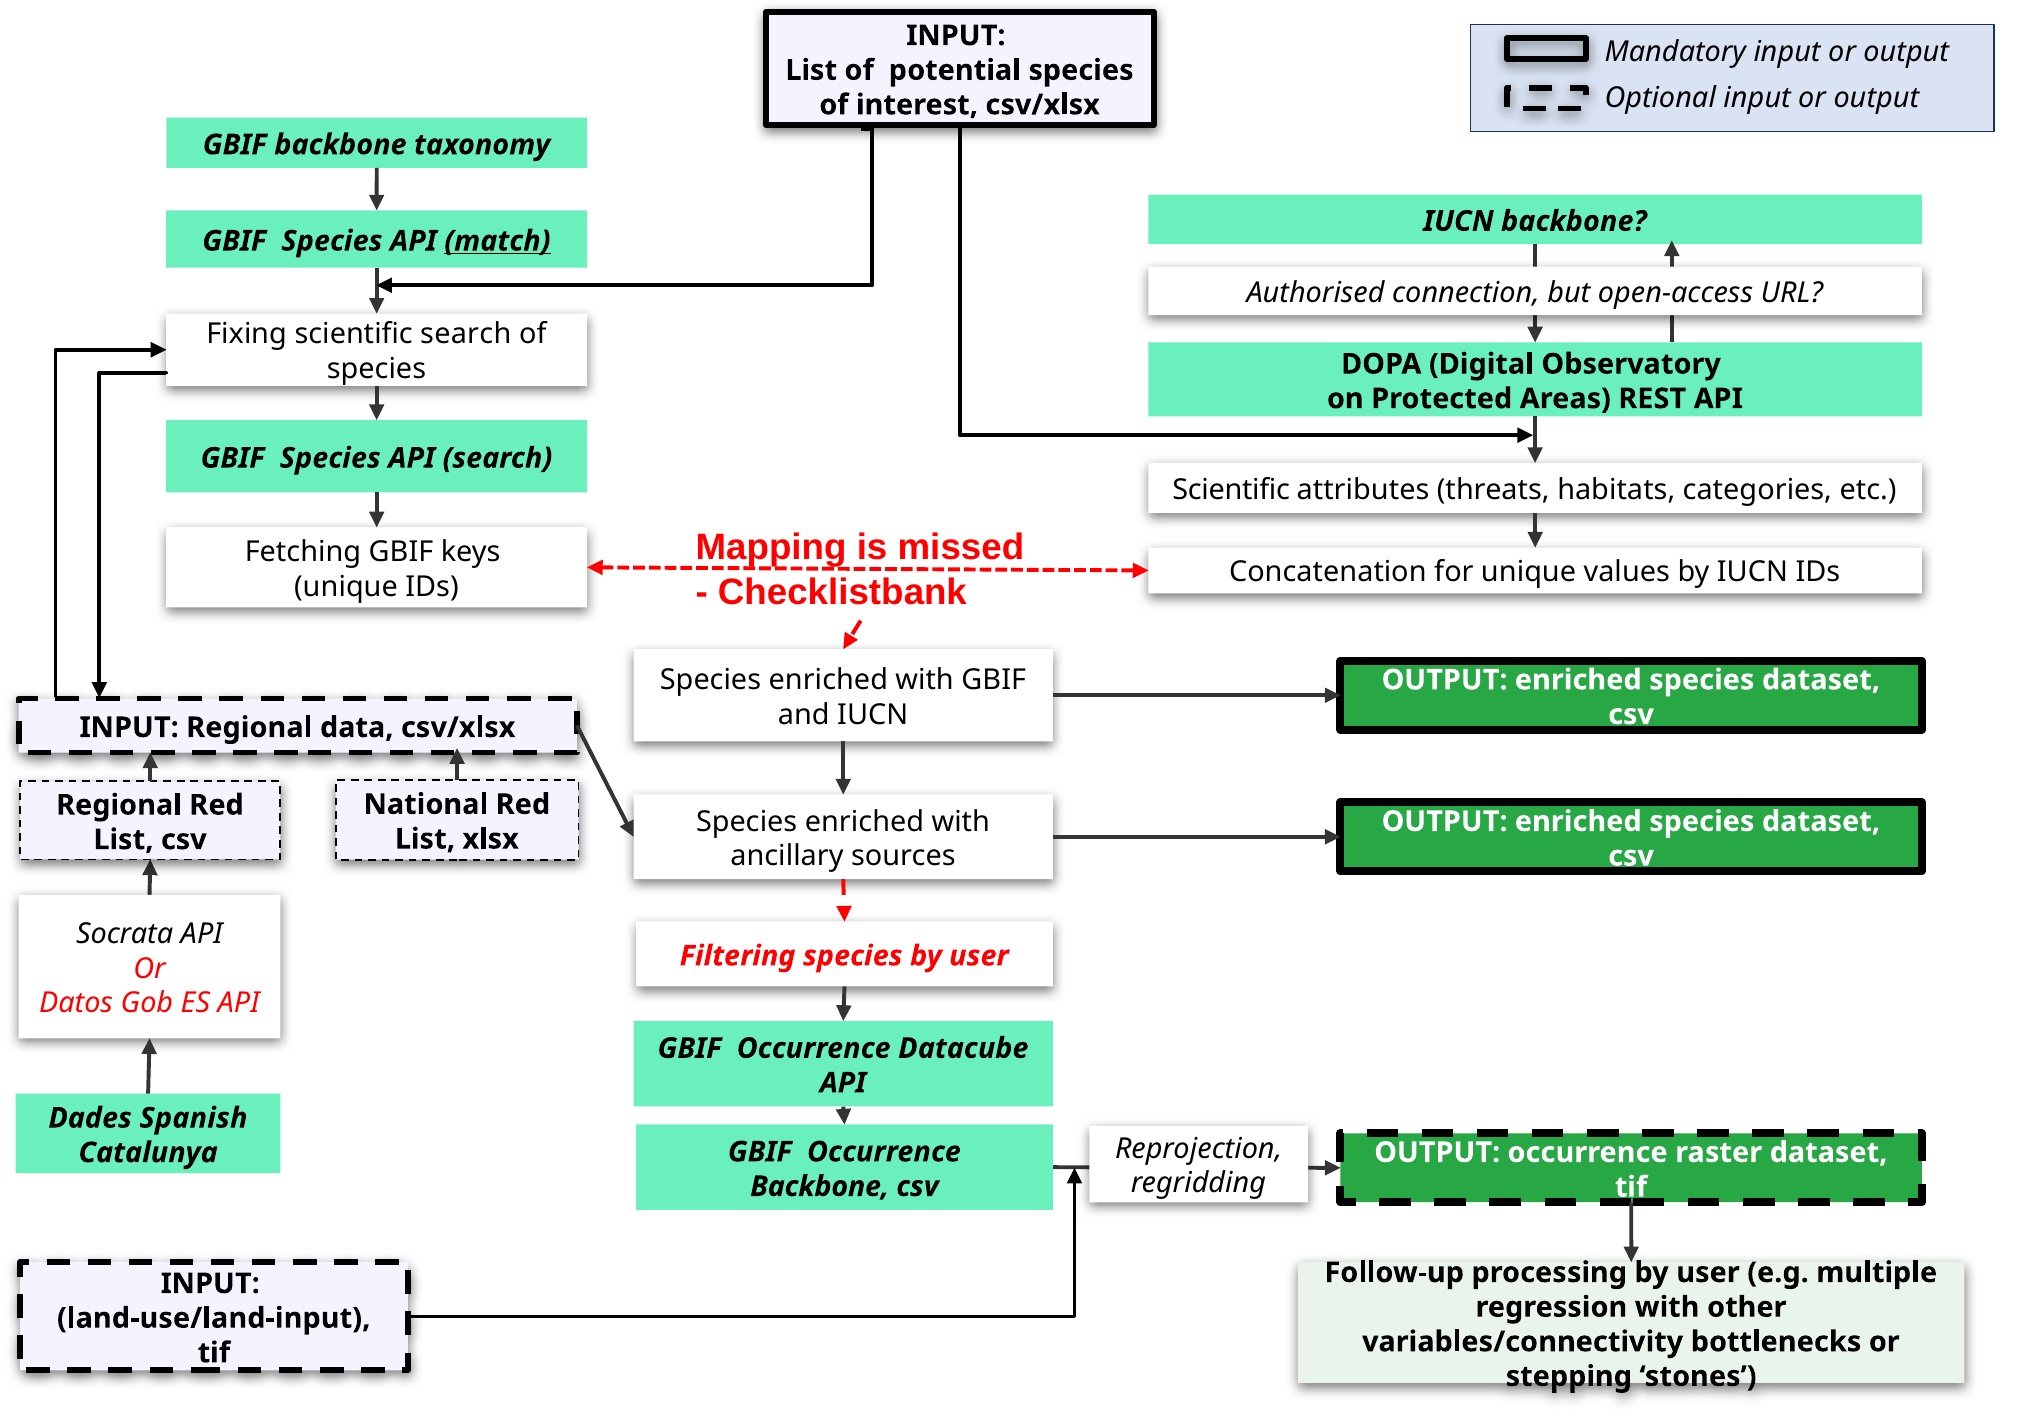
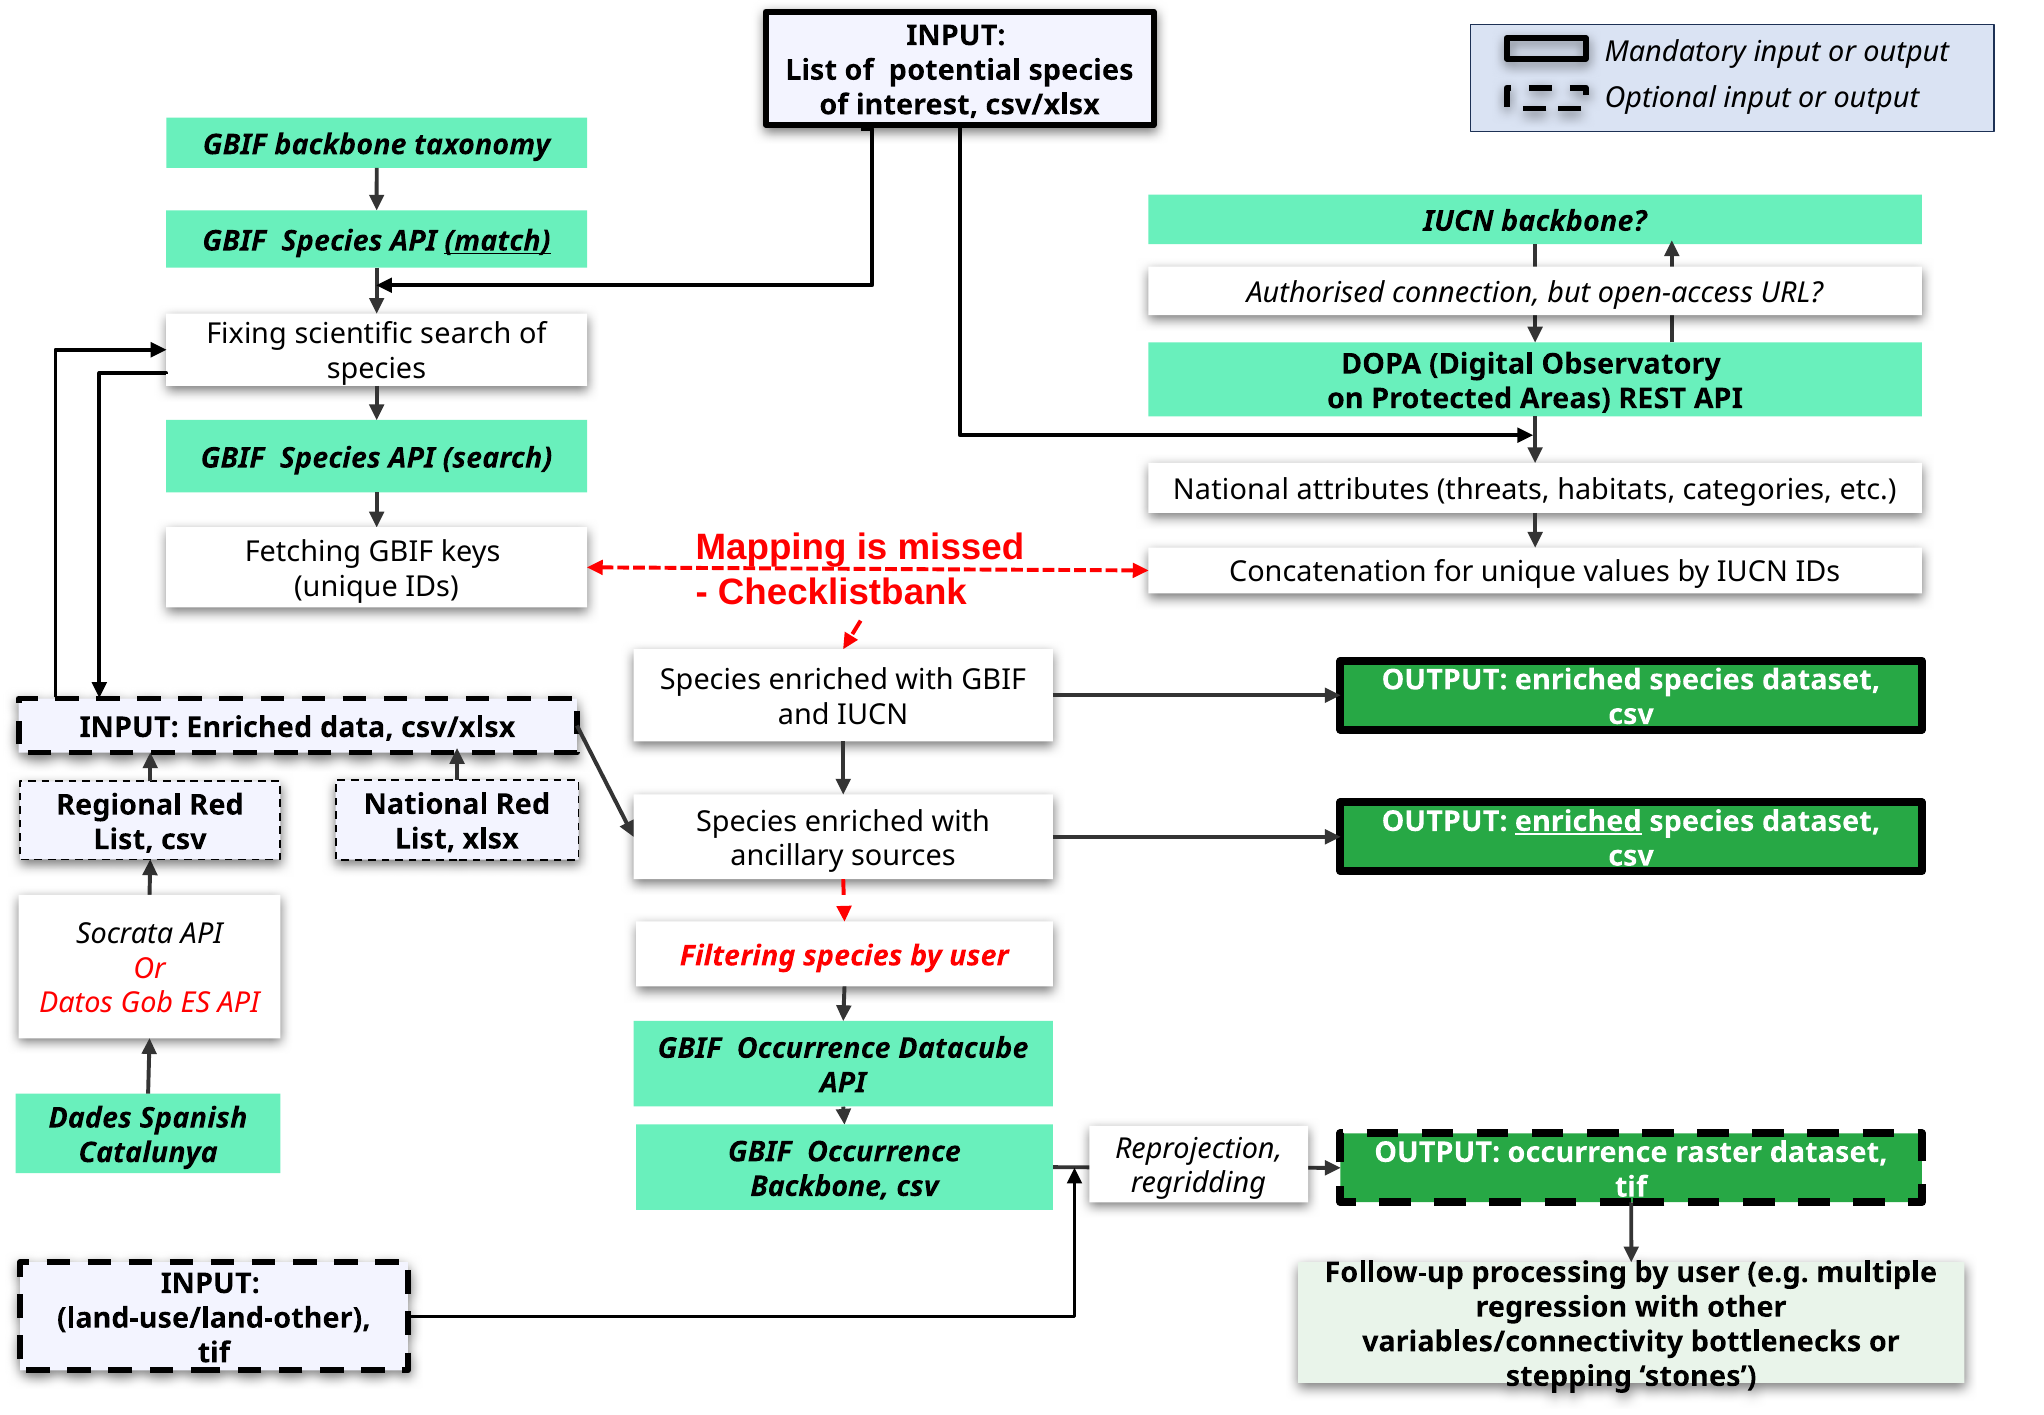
Scientific at (1231, 490): Scientific -> National
INPUT Regional: Regional -> Enriched
enriched at (1578, 822) underline: none -> present
land-use/land-input: land-use/land-input -> land-use/land-other
